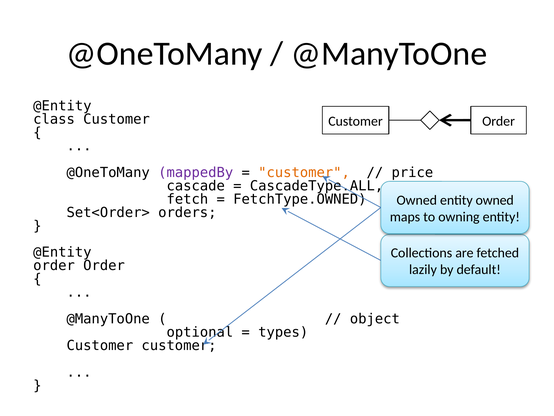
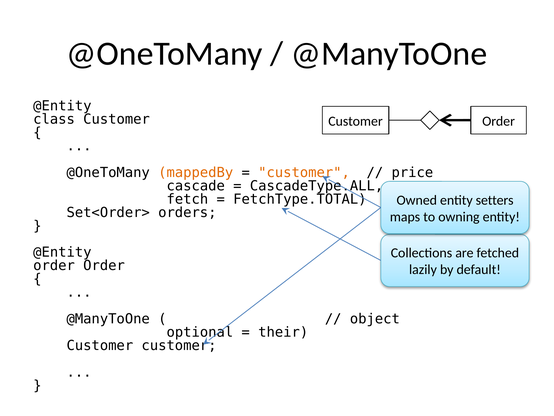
mappedBy colour: purple -> orange
FetchType.OWNED: FetchType.OWNED -> FetchType.TOTAL
entity owned: owned -> setters
types: types -> their
